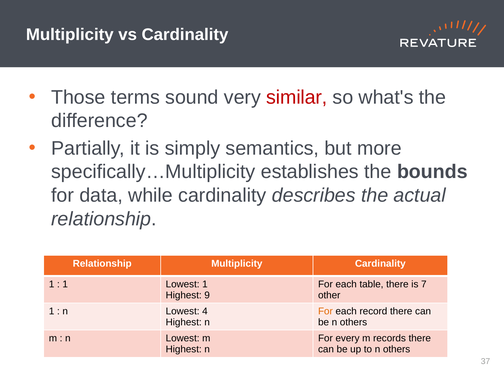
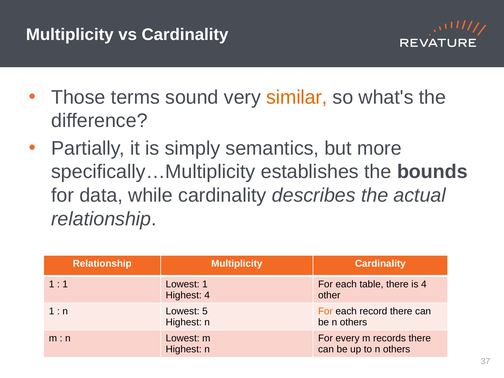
similar colour: red -> orange
is 7: 7 -> 4
Highest 9: 9 -> 4
4: 4 -> 5
